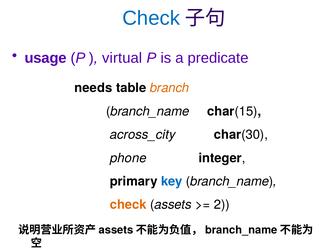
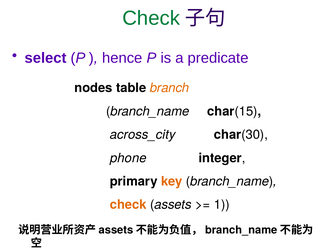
Check at (151, 18) colour: blue -> green
usage: usage -> select
virtual: virtual -> hence
needs: needs -> nodes
key colour: blue -> orange
2: 2 -> 1
